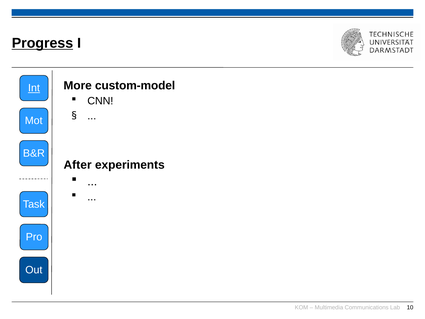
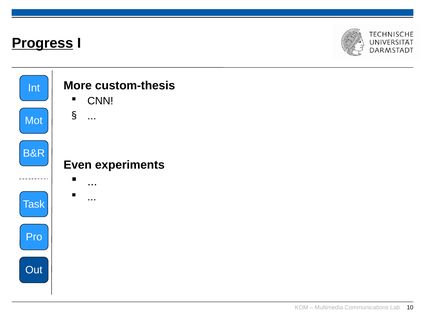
custom-model: custom-model -> custom-thesis
Int underline: present -> none
After: After -> Even
